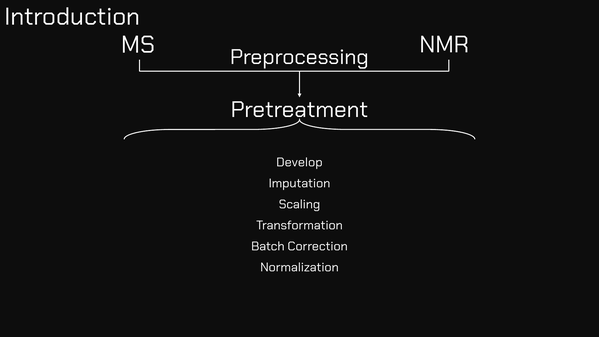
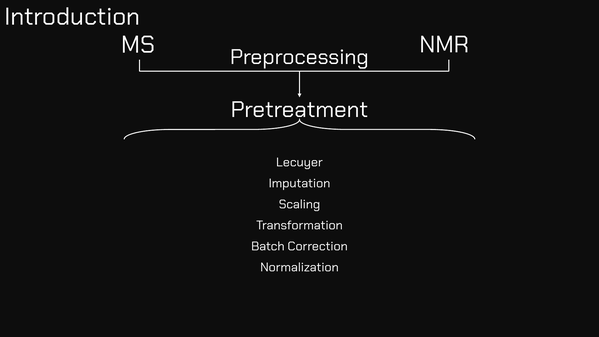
Develop: Develop -> Lecuyer
